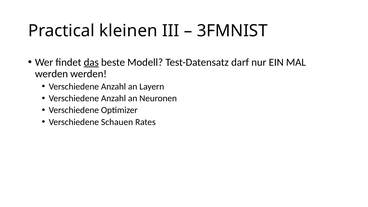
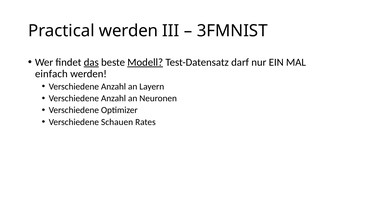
Practical kleinen: kleinen -> werden
Modell underline: none -> present
werden at (51, 74): werden -> einfach
